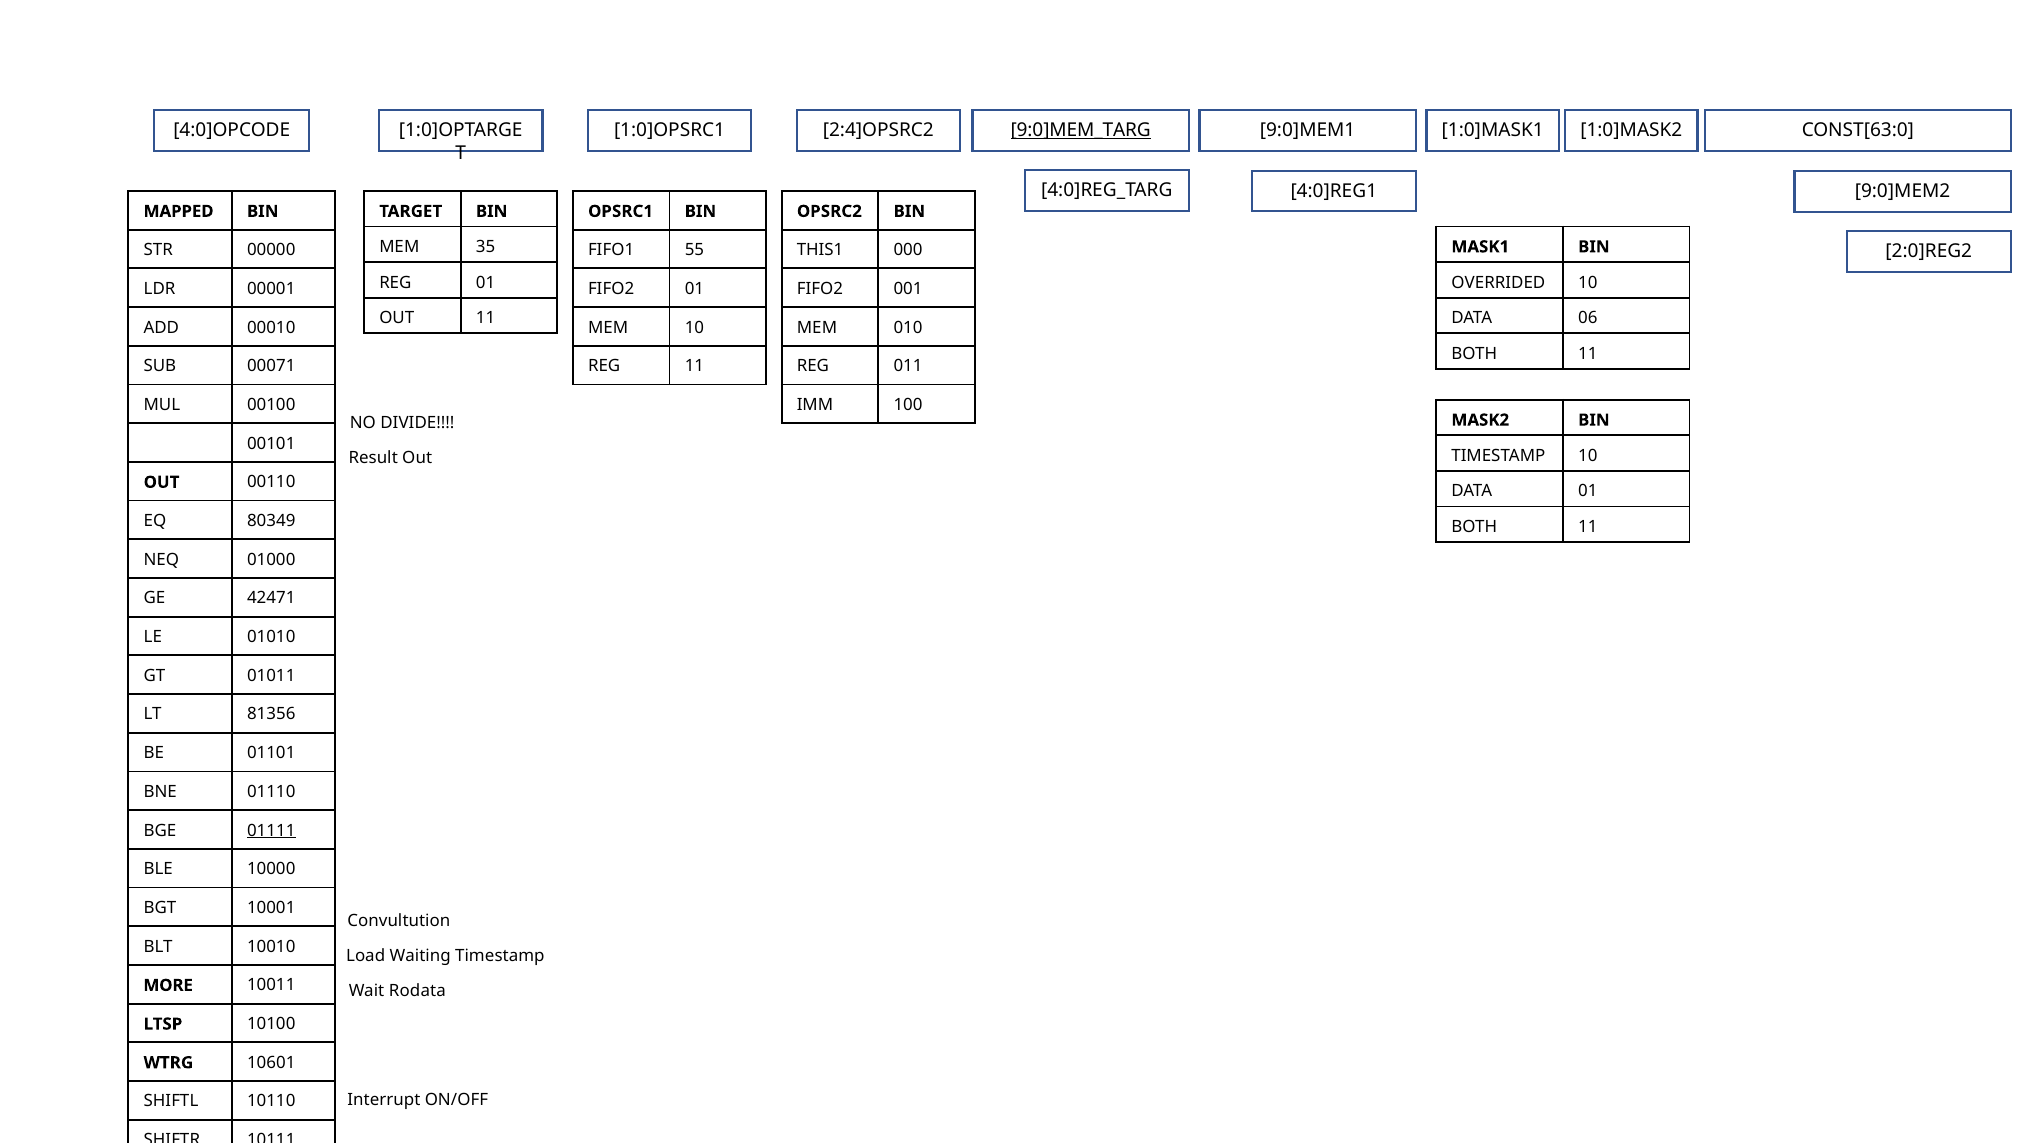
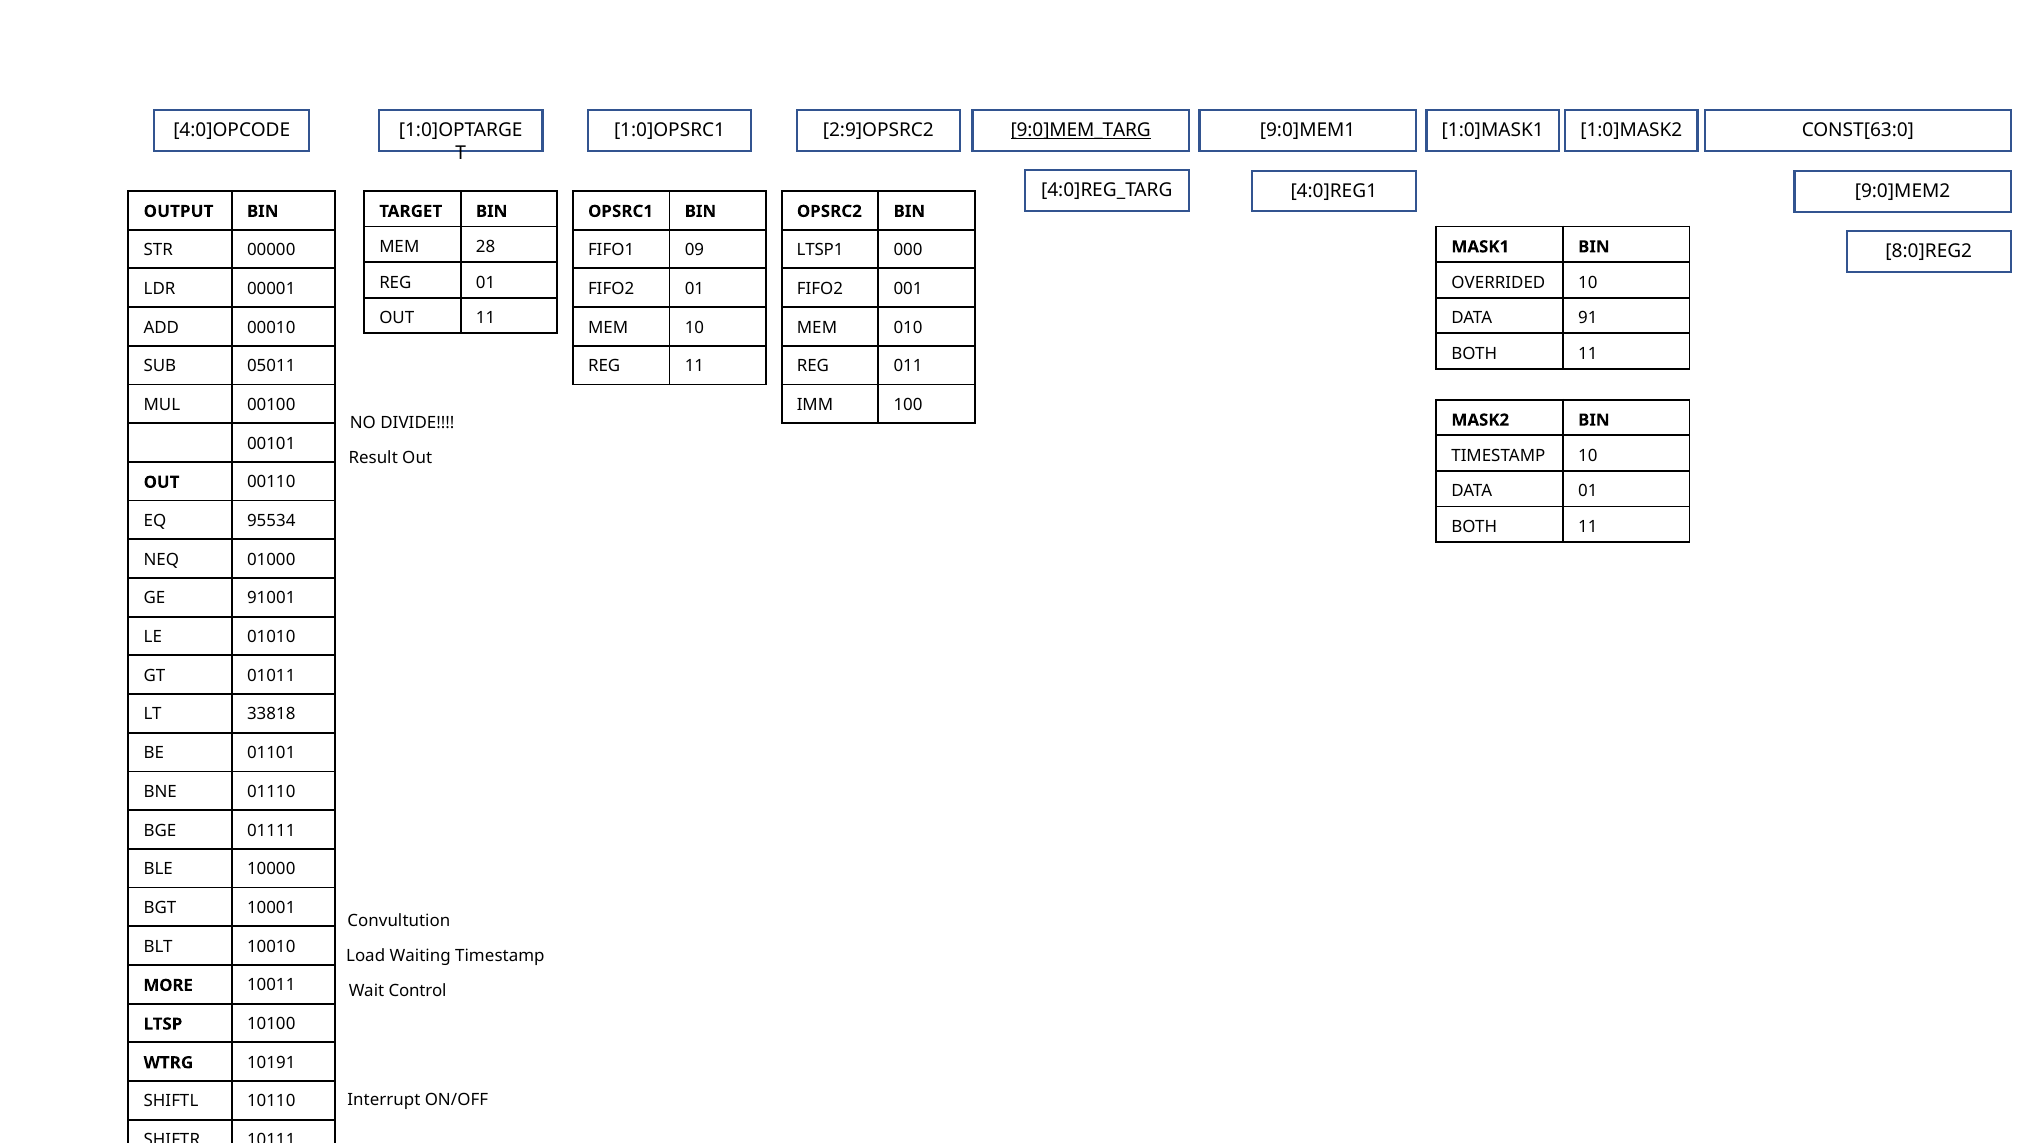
2:4]OPSRC2: 2:4]OPSRC2 -> 2:9]OPSRC2
MAPPED: MAPPED -> OUTPUT
35: 35 -> 28
55: 55 -> 09
THIS1: THIS1 -> LTSP1
2:0]REG2: 2:0]REG2 -> 8:0]REG2
06: 06 -> 91
00071: 00071 -> 05011
80349: 80349 -> 95534
42471: 42471 -> 91001
81356: 81356 -> 33818
01111 underline: present -> none
Rodata: Rodata -> Control
10601: 10601 -> 10191
